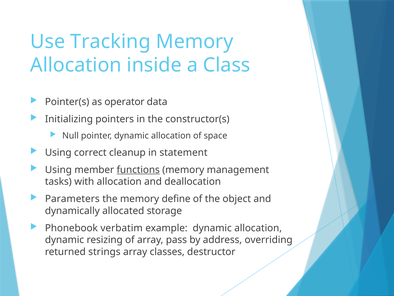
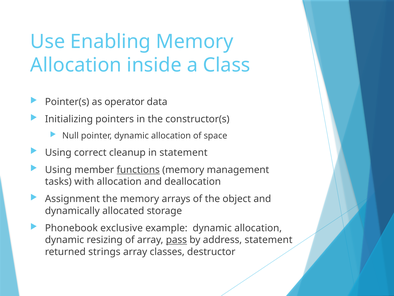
Tracking: Tracking -> Enabling
Parameters: Parameters -> Assignment
define: define -> arrays
verbatim: verbatim -> exclusive
pass underline: none -> present
address overriding: overriding -> statement
